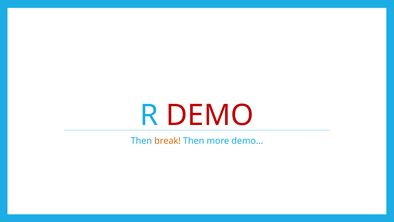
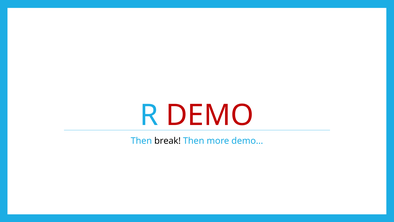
break colour: orange -> black
